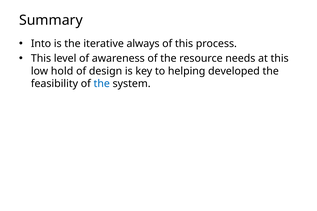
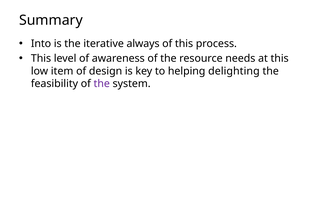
hold: hold -> item
developed: developed -> delighting
the at (102, 84) colour: blue -> purple
